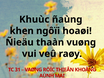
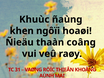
vuøng: vuøng -> coâng
